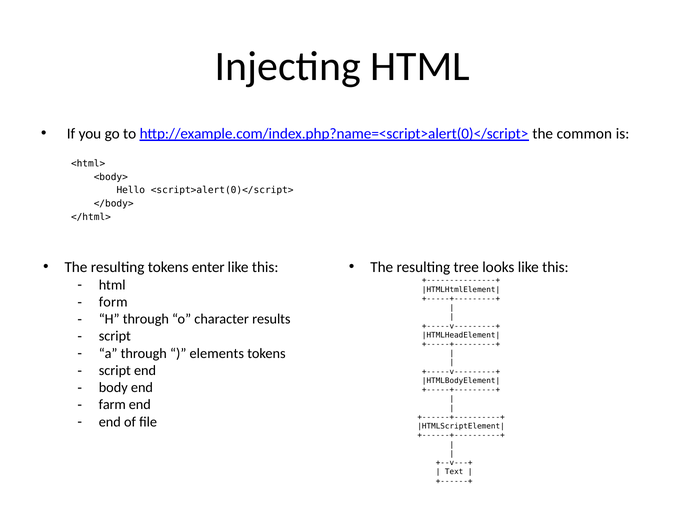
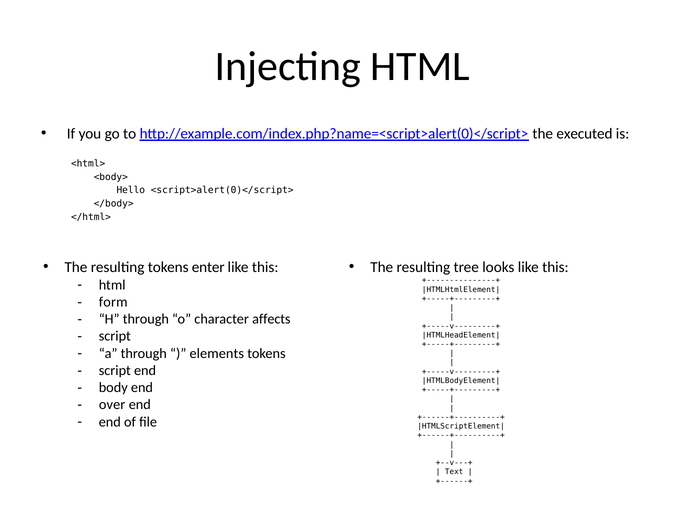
common: common -> executed
results: results -> affects
farm: farm -> over
